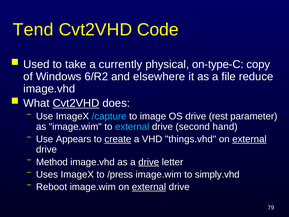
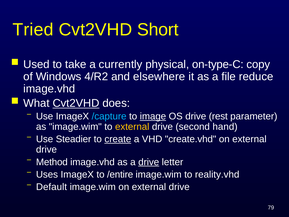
Tend: Tend -> Tried
Code: Code -> Short
6/R2: 6/R2 -> 4/R2
image underline: none -> present
external at (132, 127) colour: light blue -> yellow
Appears: Appears -> Steadier
things.vhd: things.vhd -> create.vhd
external at (249, 139) underline: present -> none
/press: /press -> /entire
simply.vhd: simply.vhd -> reality.vhd
Reboot: Reboot -> Default
external at (149, 187) underline: present -> none
